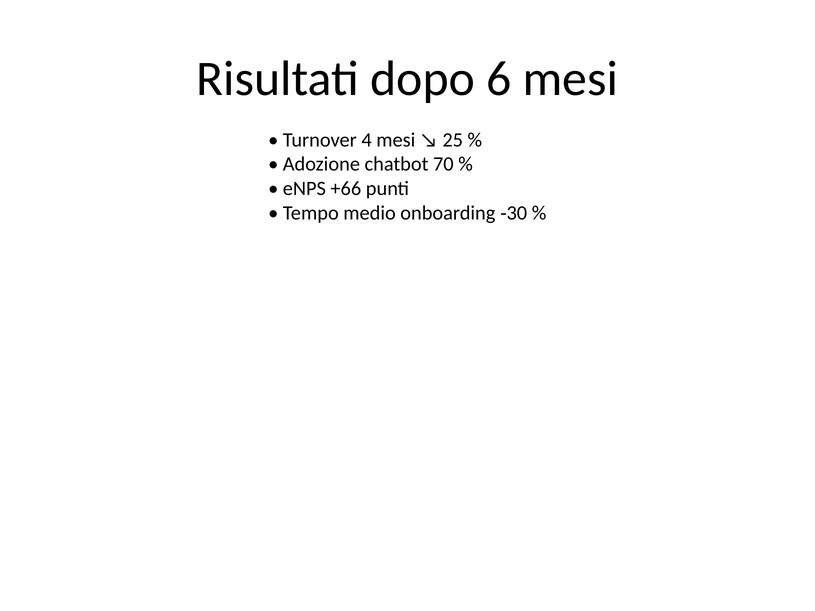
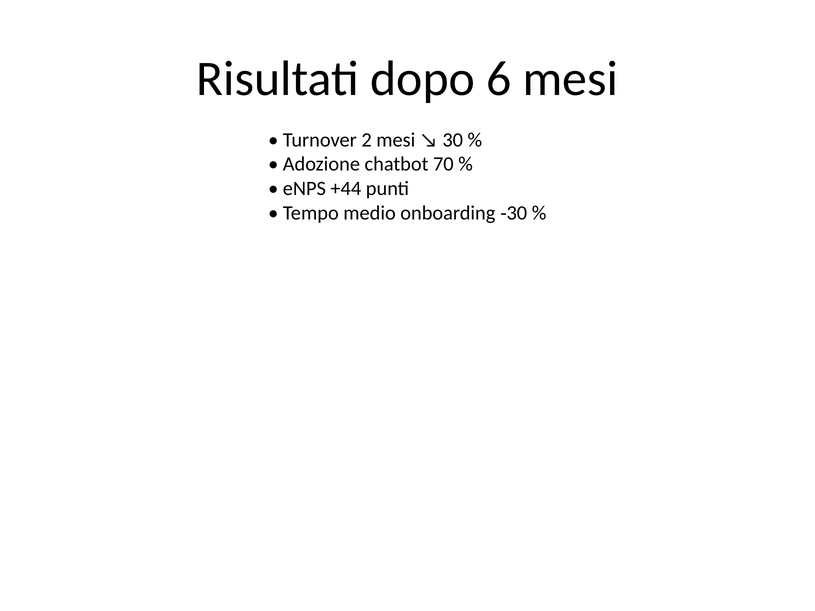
4: 4 -> 2
25 at (453, 140): 25 -> 30
+66: +66 -> +44
